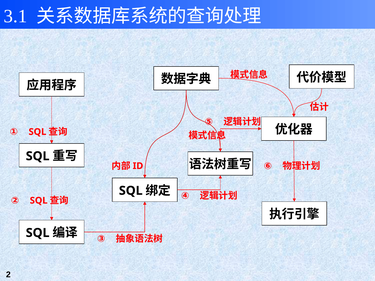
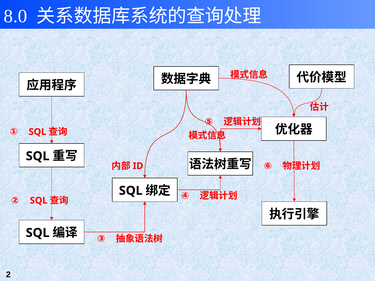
3.1: 3.1 -> 8.0
